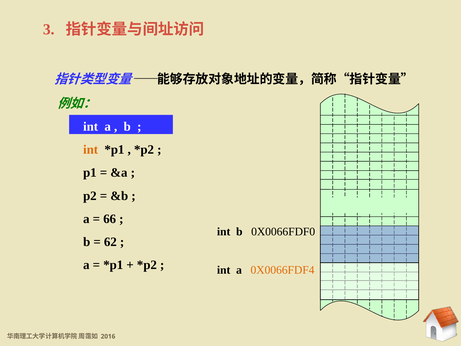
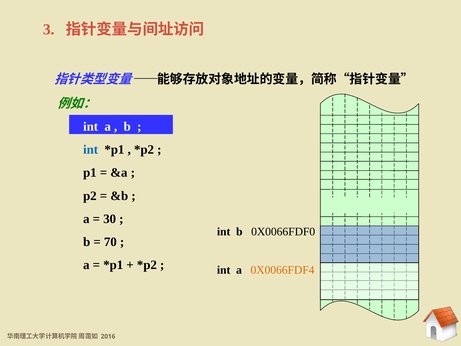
int at (91, 150) colour: orange -> blue
66: 66 -> 30
62: 62 -> 70
